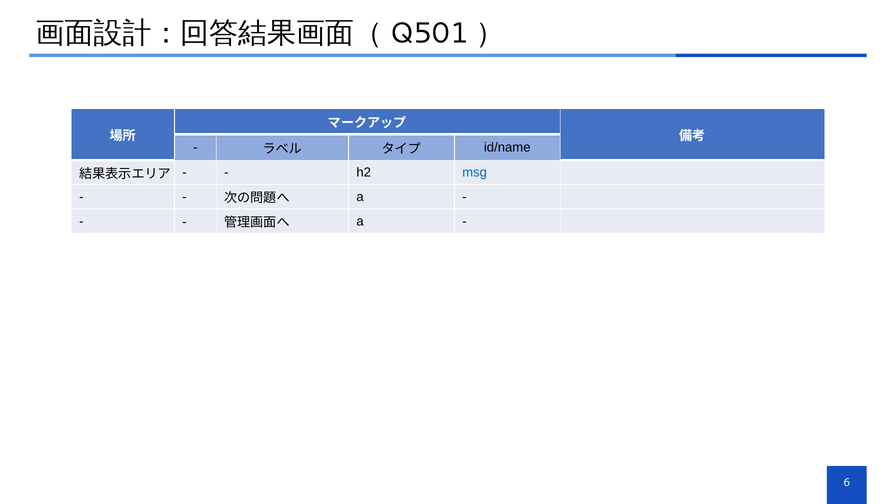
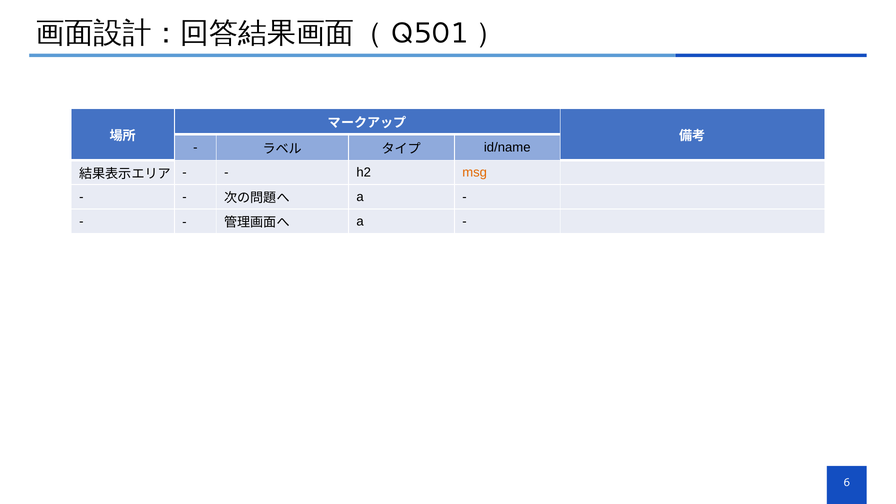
msg colour: blue -> orange
